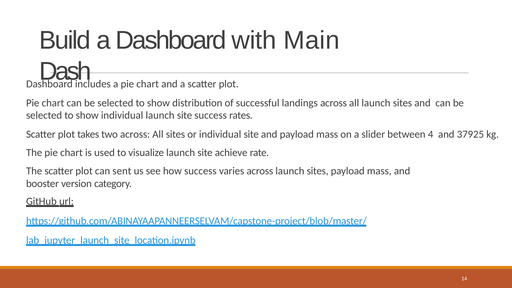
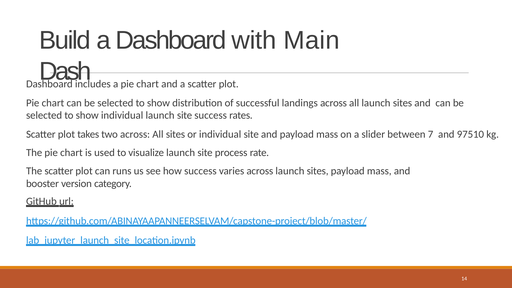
4: 4 -> 7
37925: 37925 -> 97510
achieve: achieve -> process
sent: sent -> runs
